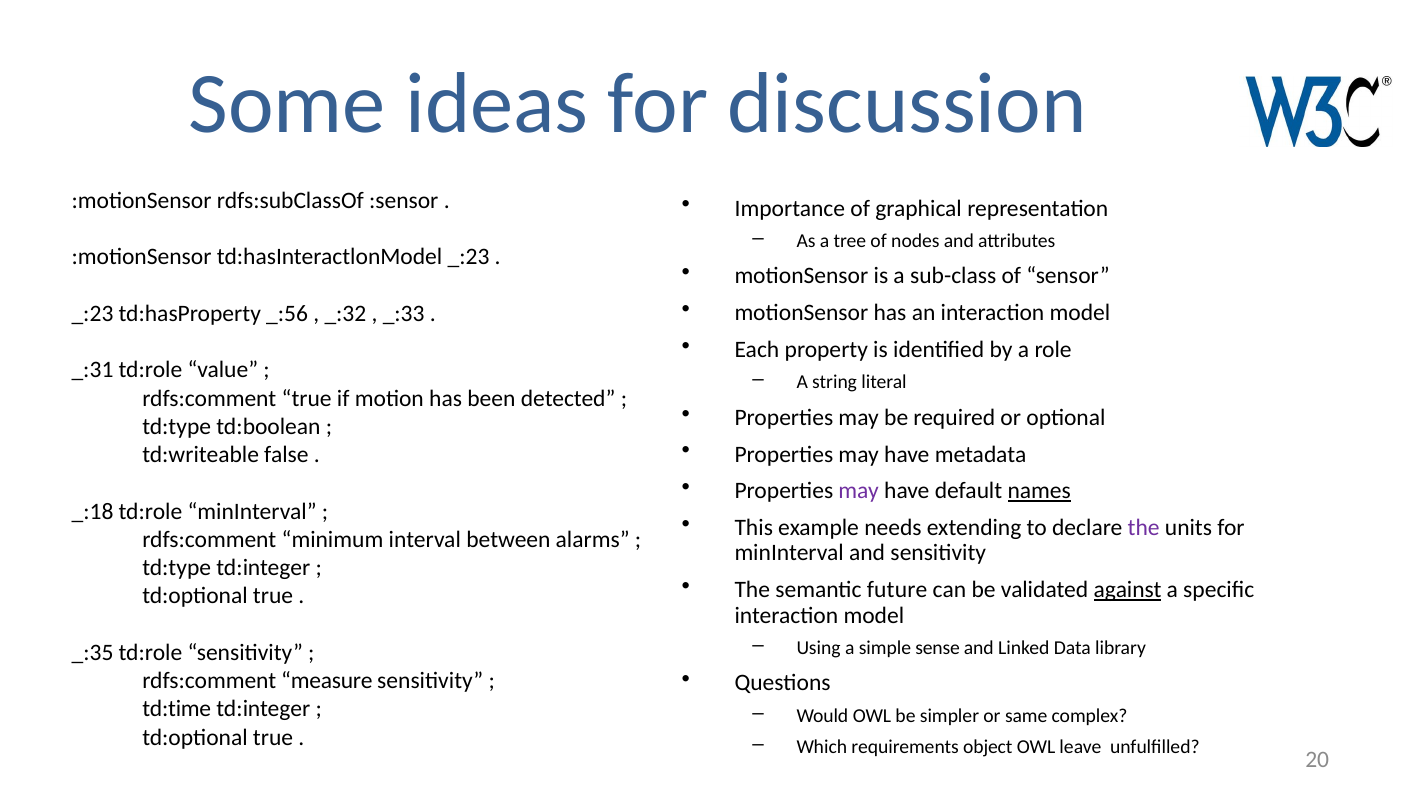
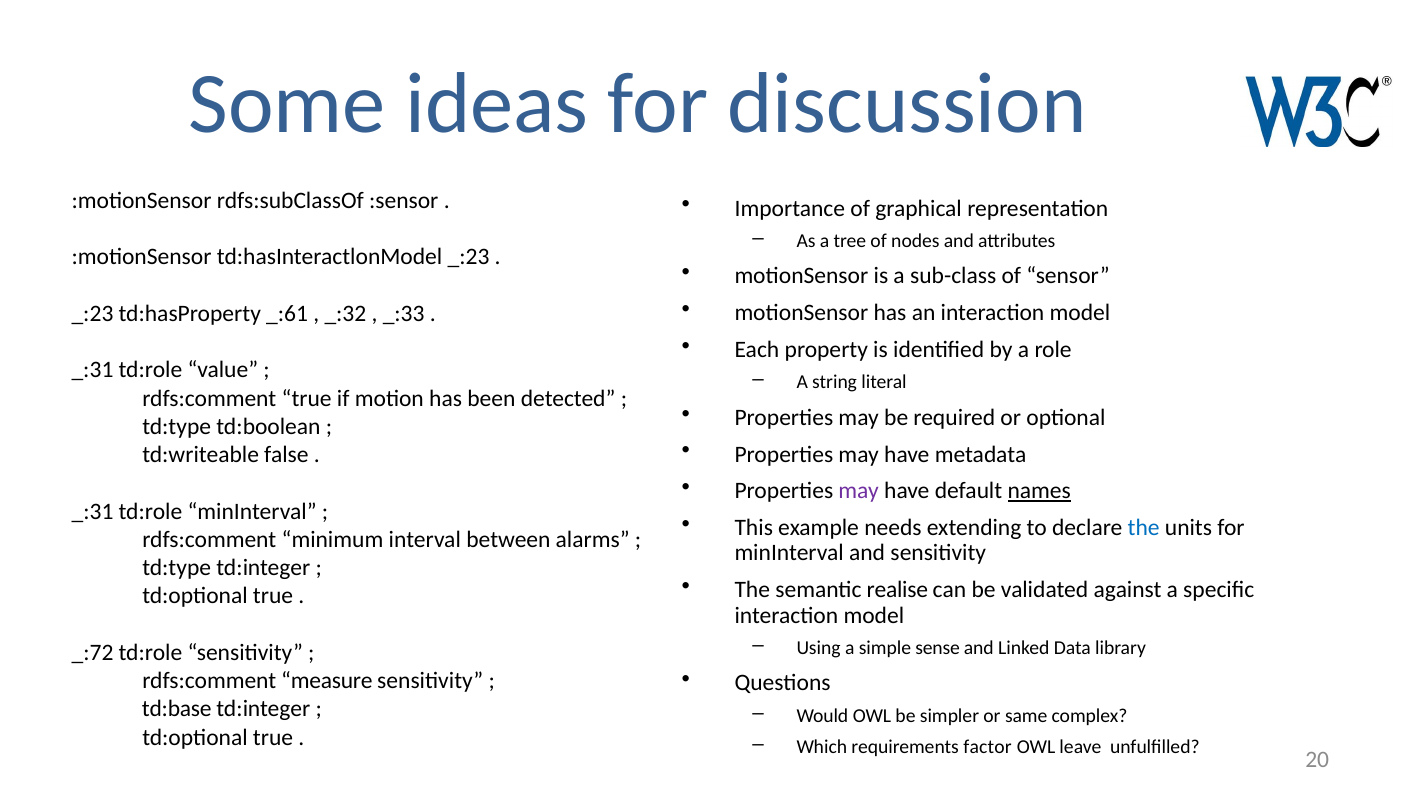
_:56: _:56 -> _:61
_:18 at (93, 512): _:18 -> _:31
the at (1144, 528) colour: purple -> blue
future: future -> realise
against underline: present -> none
_:35: _:35 -> _:72
td:time: td:time -> td:base
object: object -> factor
